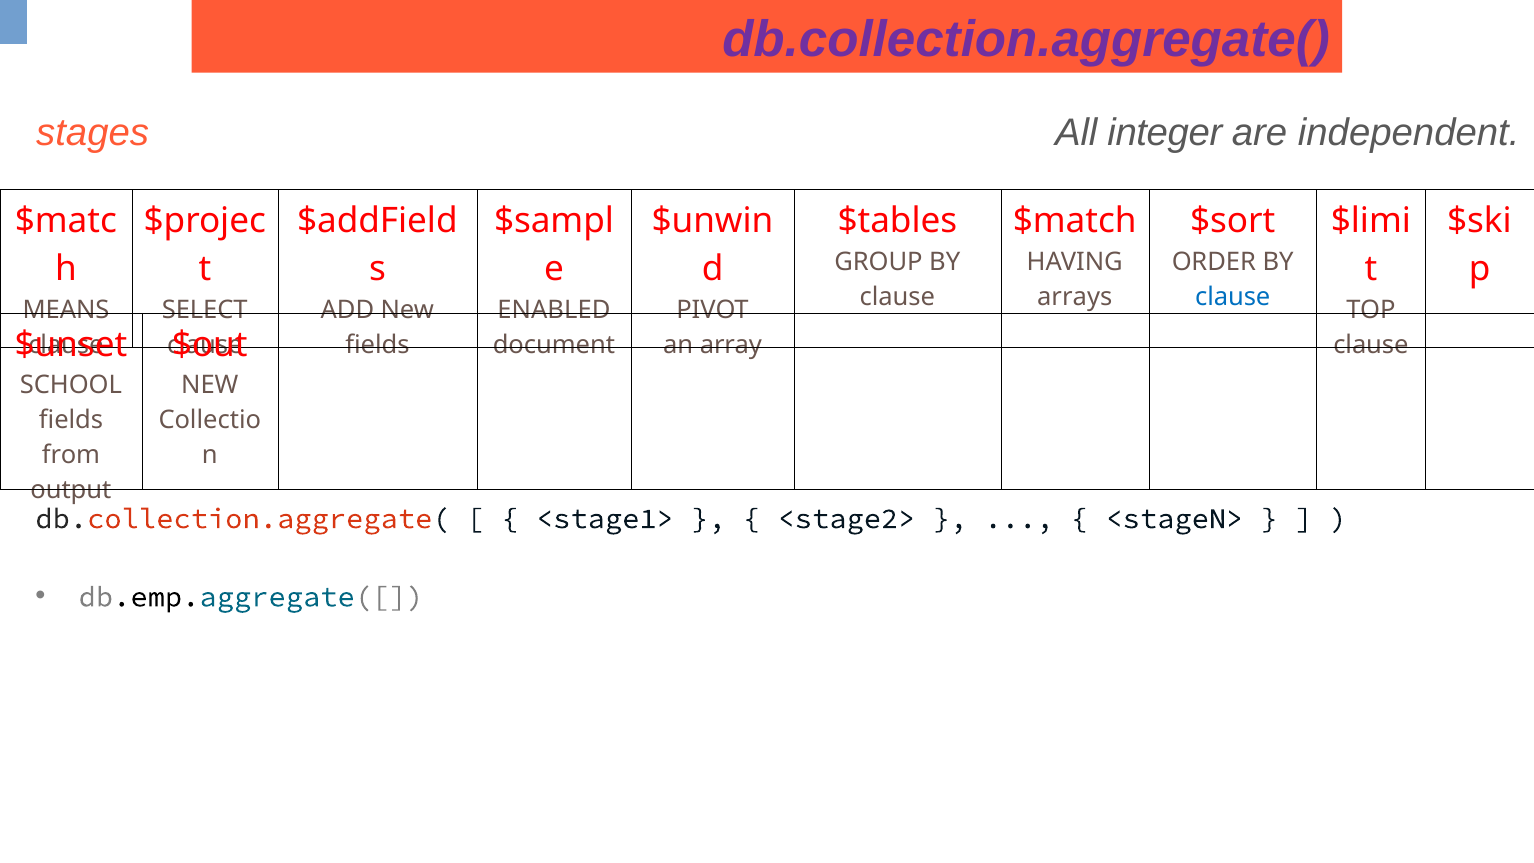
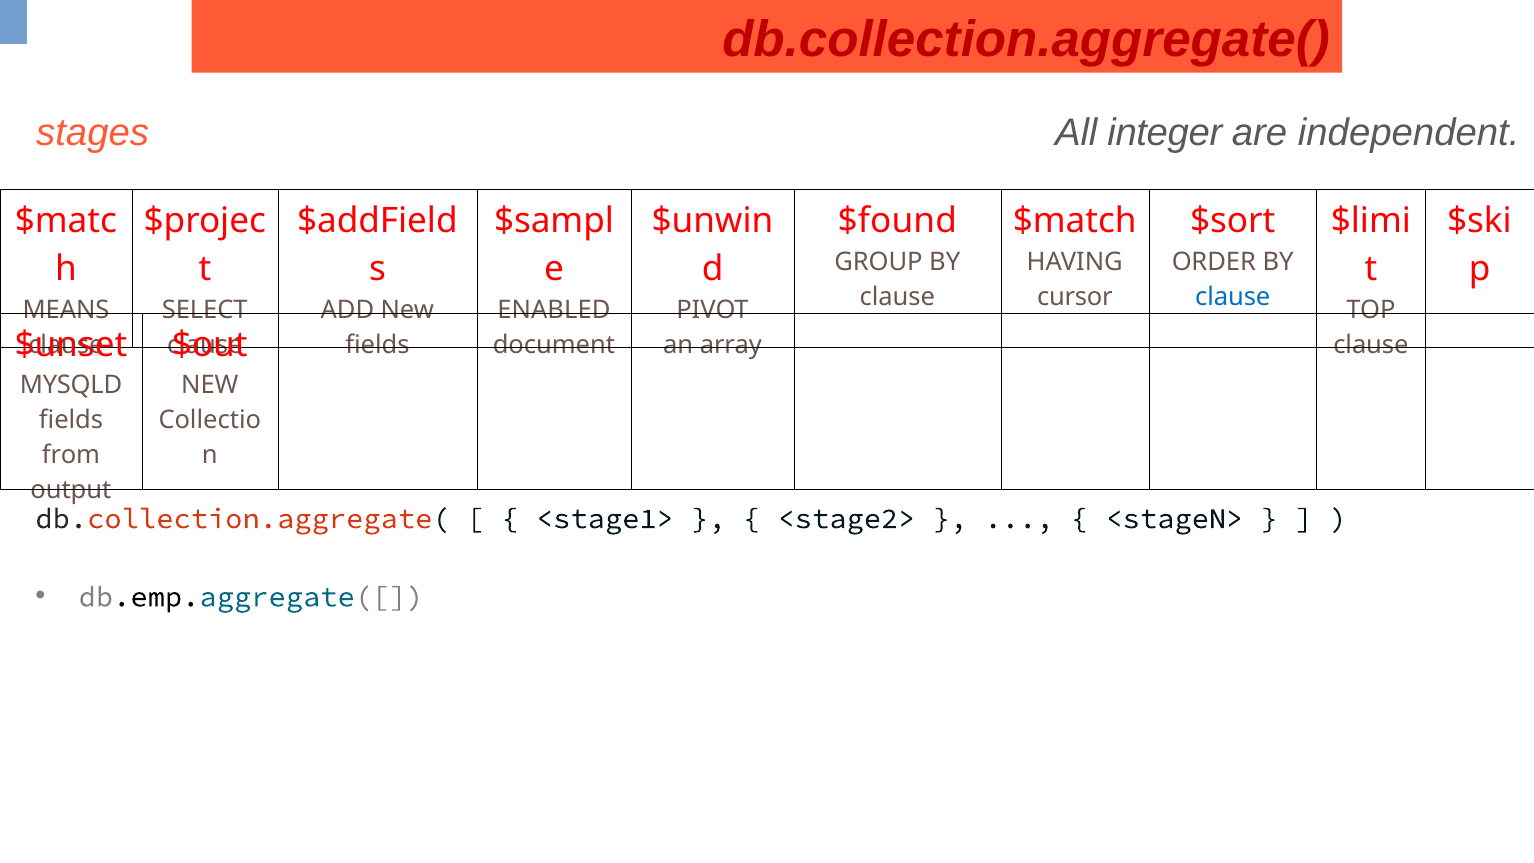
db.collection.aggregate( at (1026, 40) colour: purple -> red
$tables: $tables -> $found
arrays: arrays -> cursor
SCHOOL: SCHOOL -> MYSQLD
